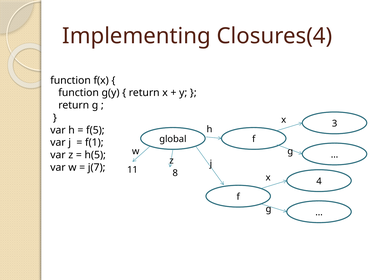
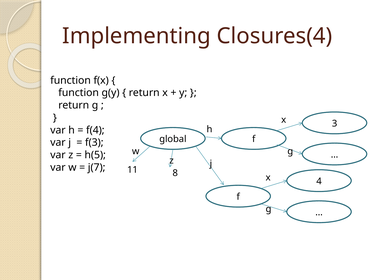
f(5: f(5 -> f(4
f(1: f(1 -> f(3
